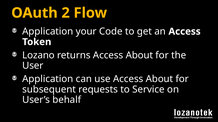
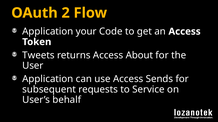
Lozano: Lozano -> Tweets
use Access About: About -> Sends
